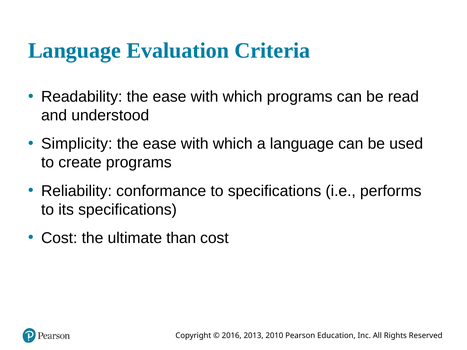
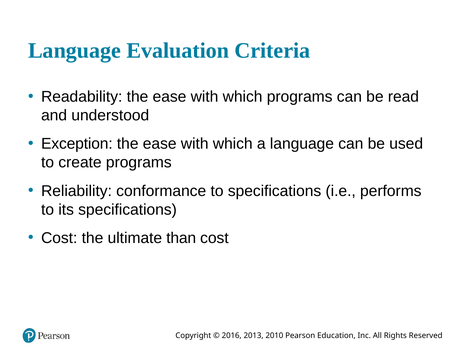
Simplicity: Simplicity -> Exception
